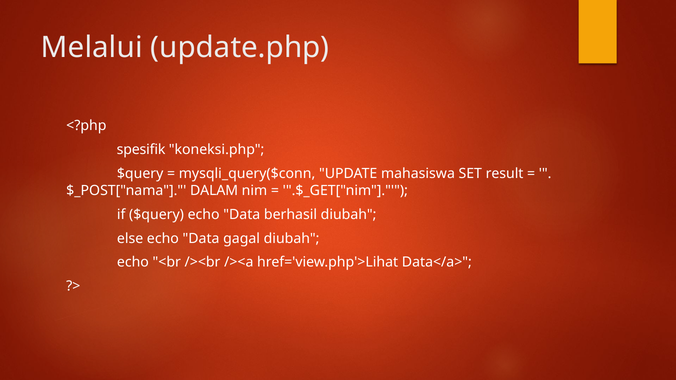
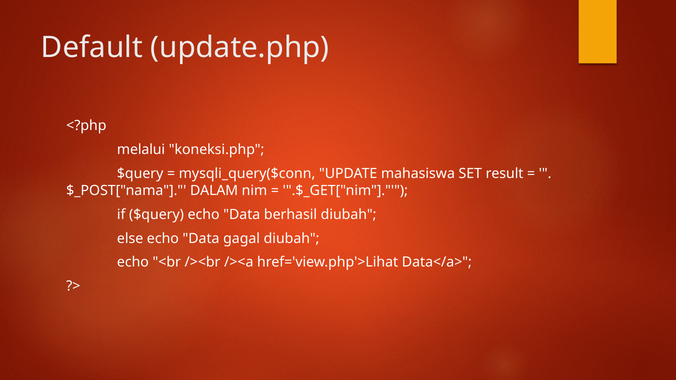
Melalui: Melalui -> Default
spesifik: spesifik -> melalui
